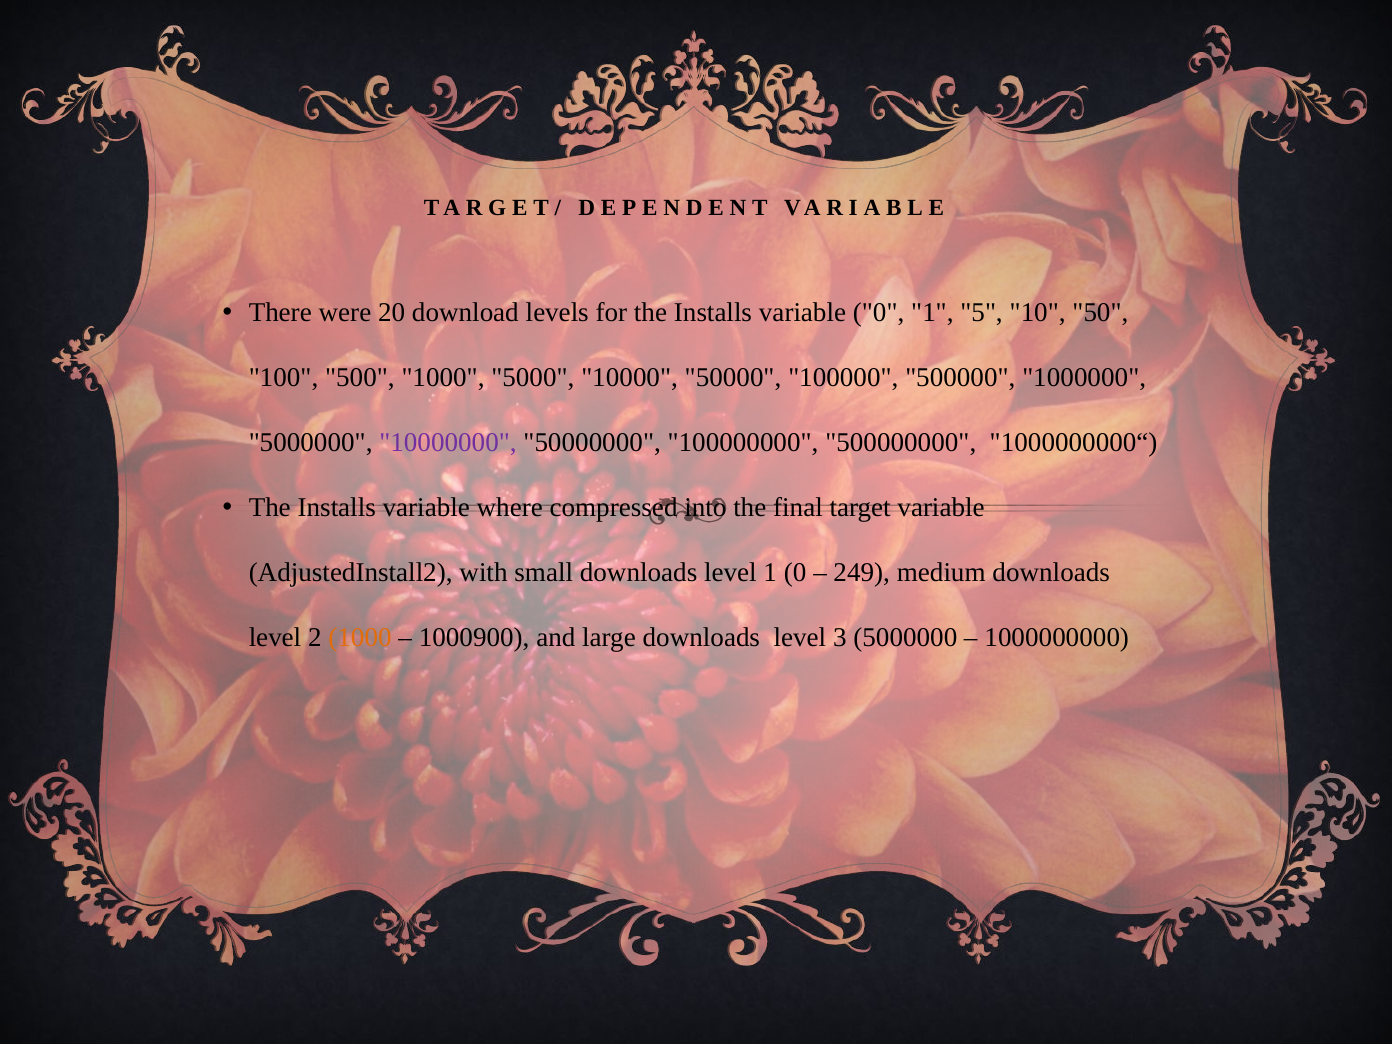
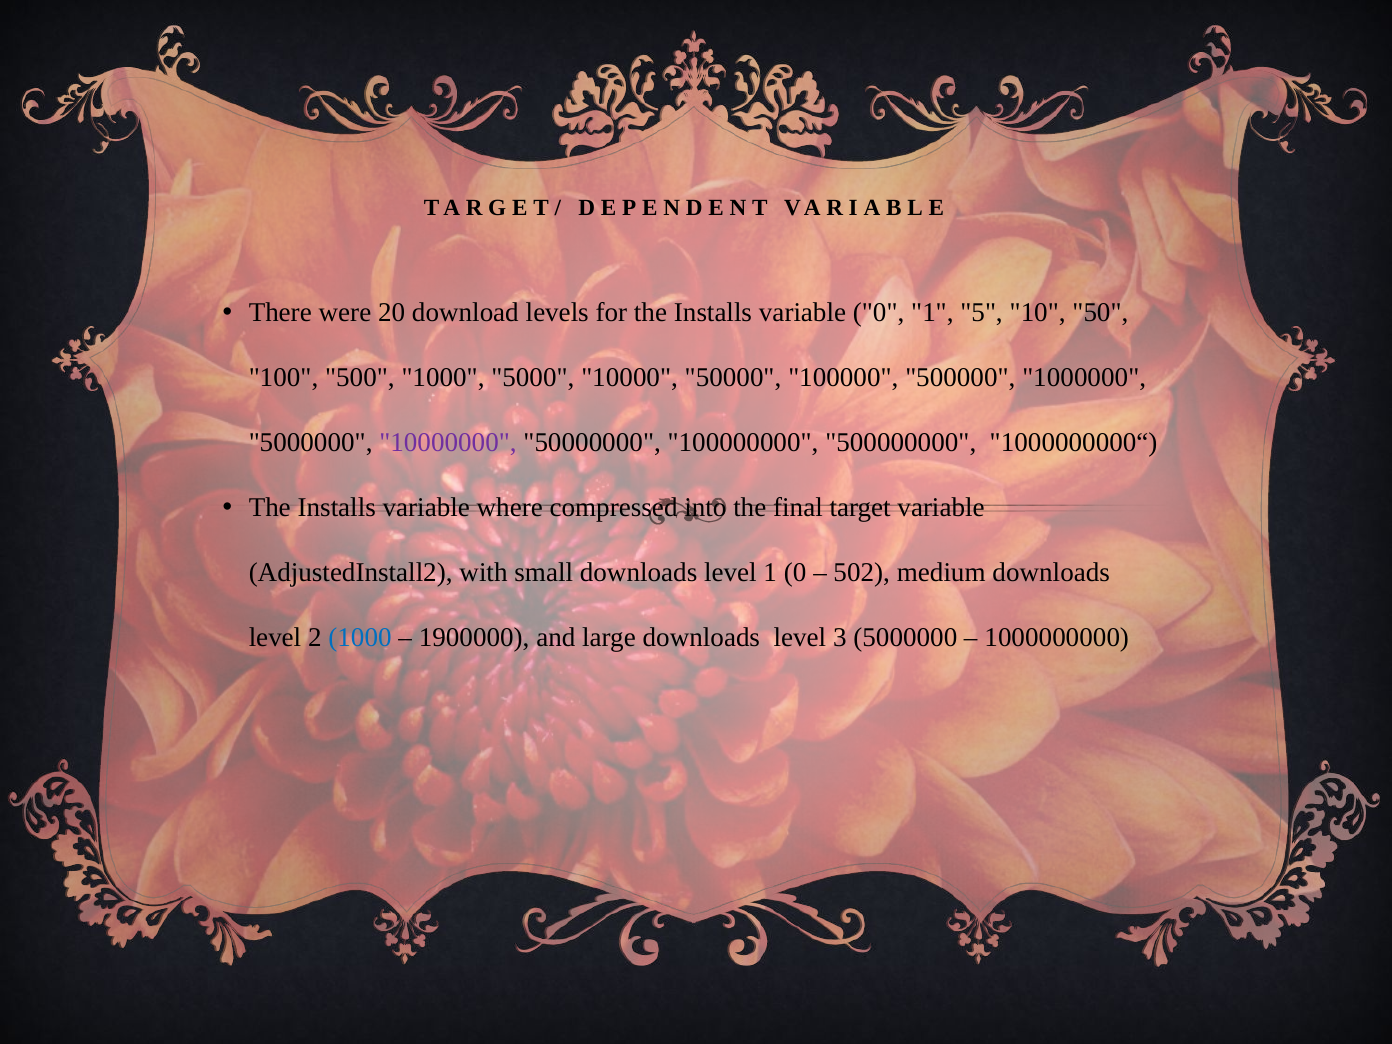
249: 249 -> 502
1000 at (360, 638) colour: orange -> blue
1000900: 1000900 -> 1900000
